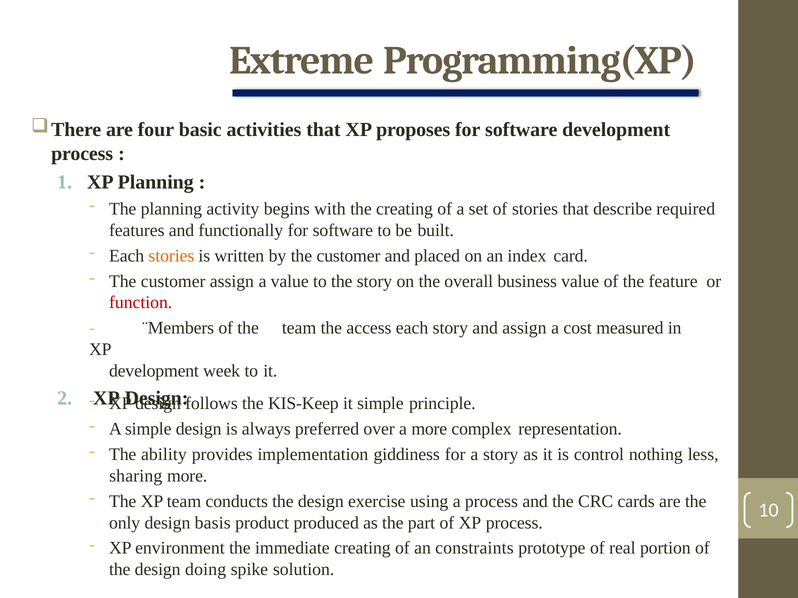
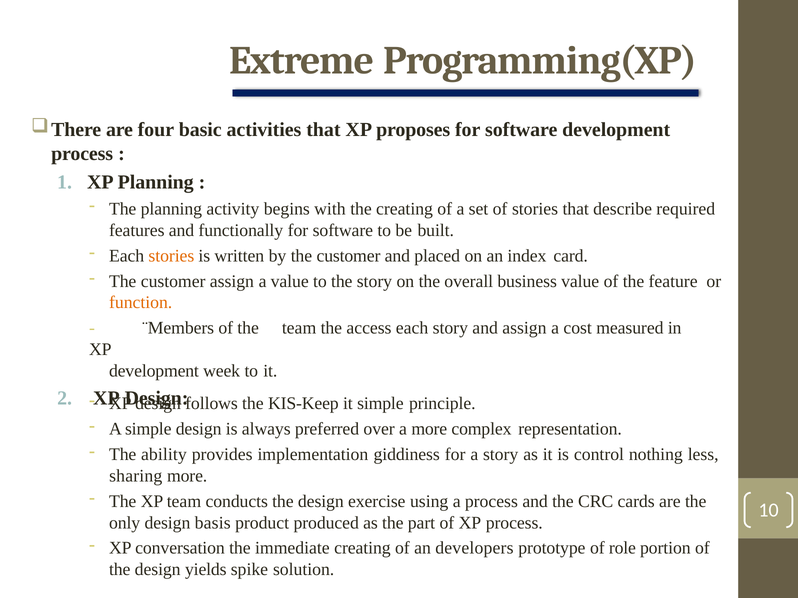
function colour: red -> orange
environment: environment -> conversation
constraints: constraints -> developers
real: real -> role
doing: doing -> yields
